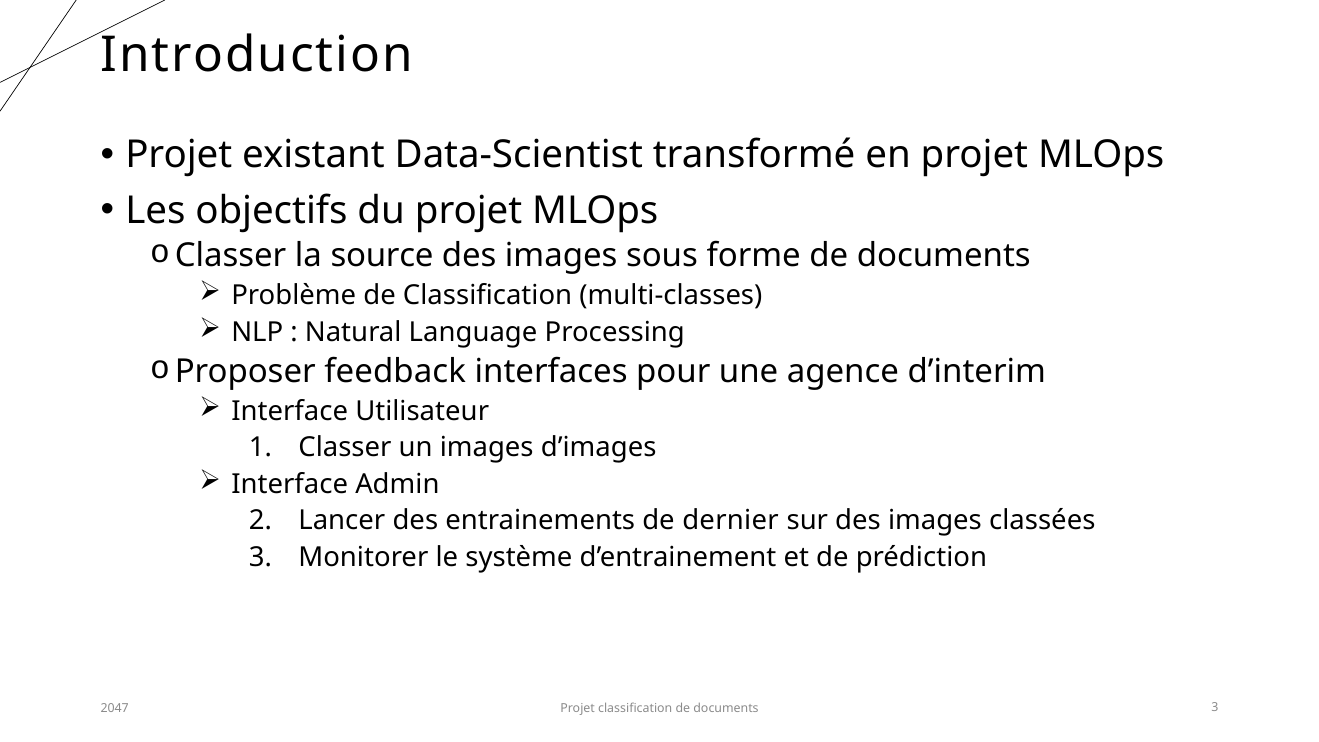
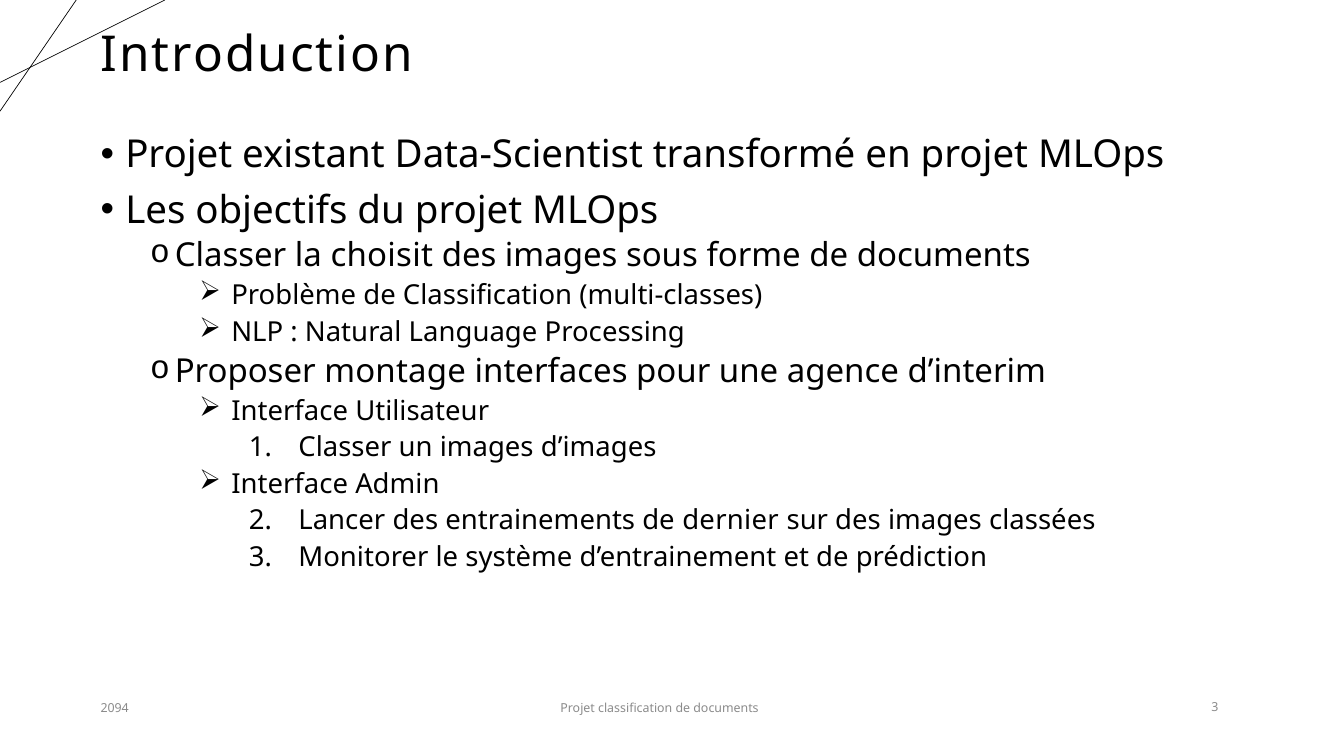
source: source -> choisit
feedback: feedback -> montage
2047: 2047 -> 2094
